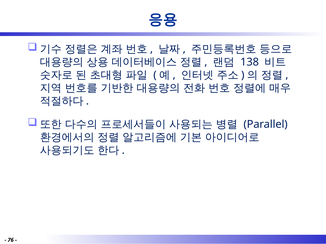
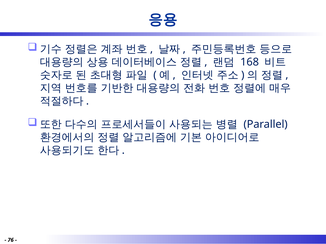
138: 138 -> 168
